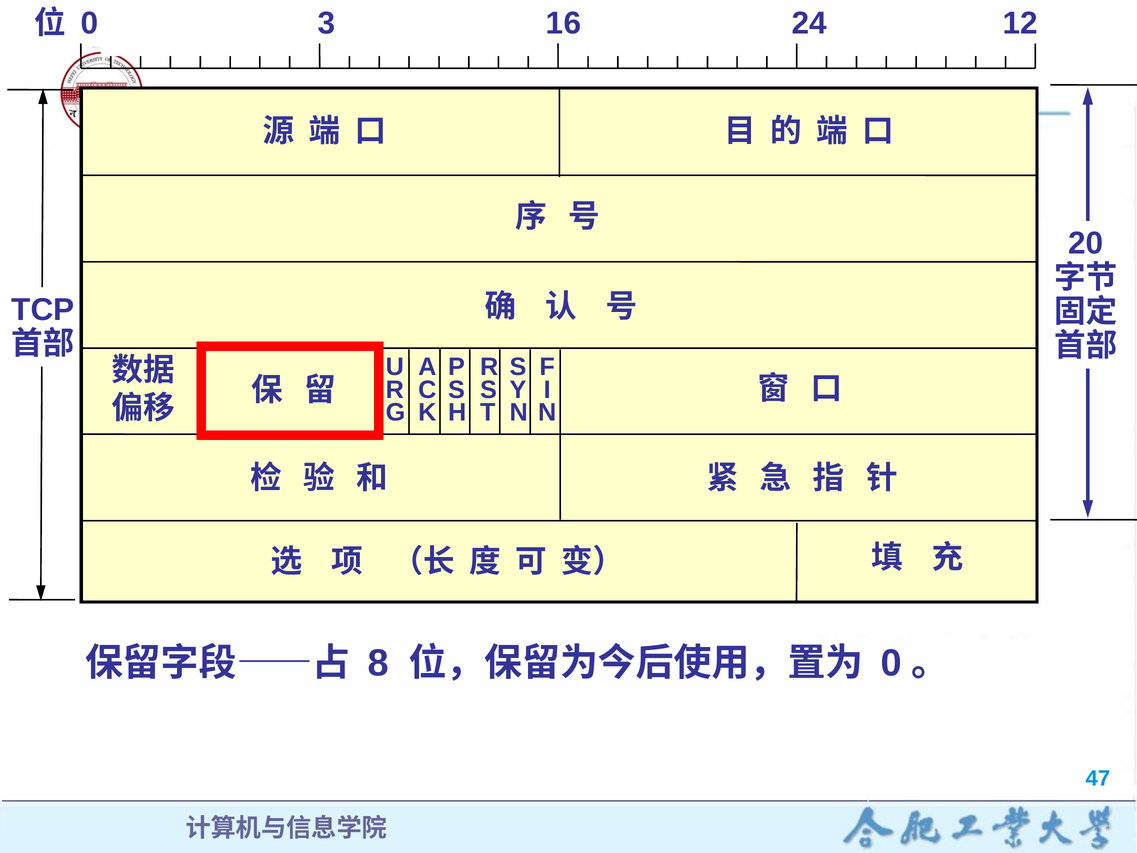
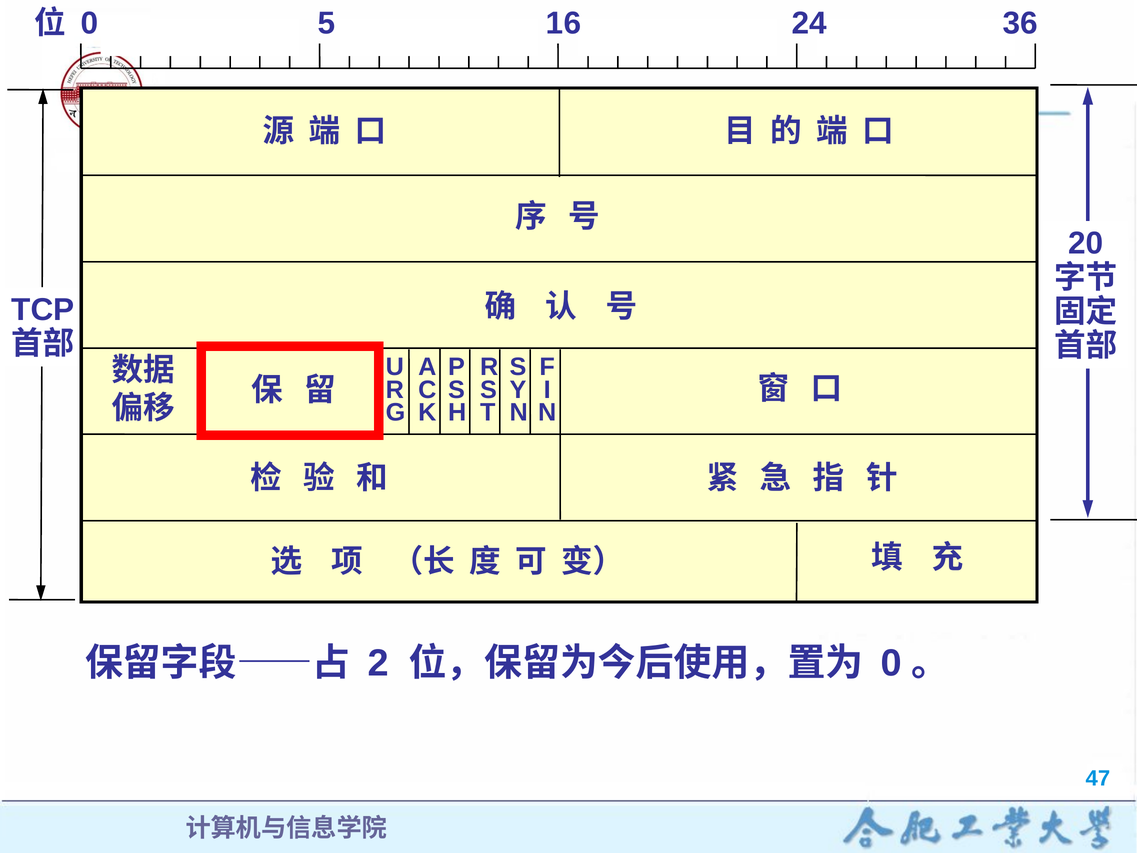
3: 3 -> 5
12: 12 -> 36
8: 8 -> 2
